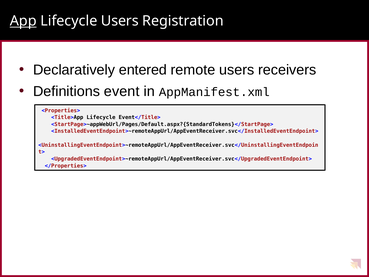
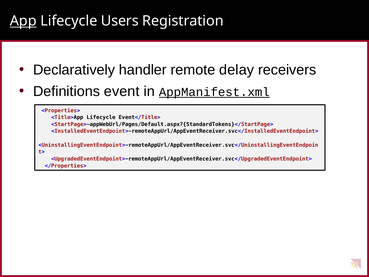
entered: entered -> handler
remote users: users -> delay
AppManifest.xml underline: none -> present
